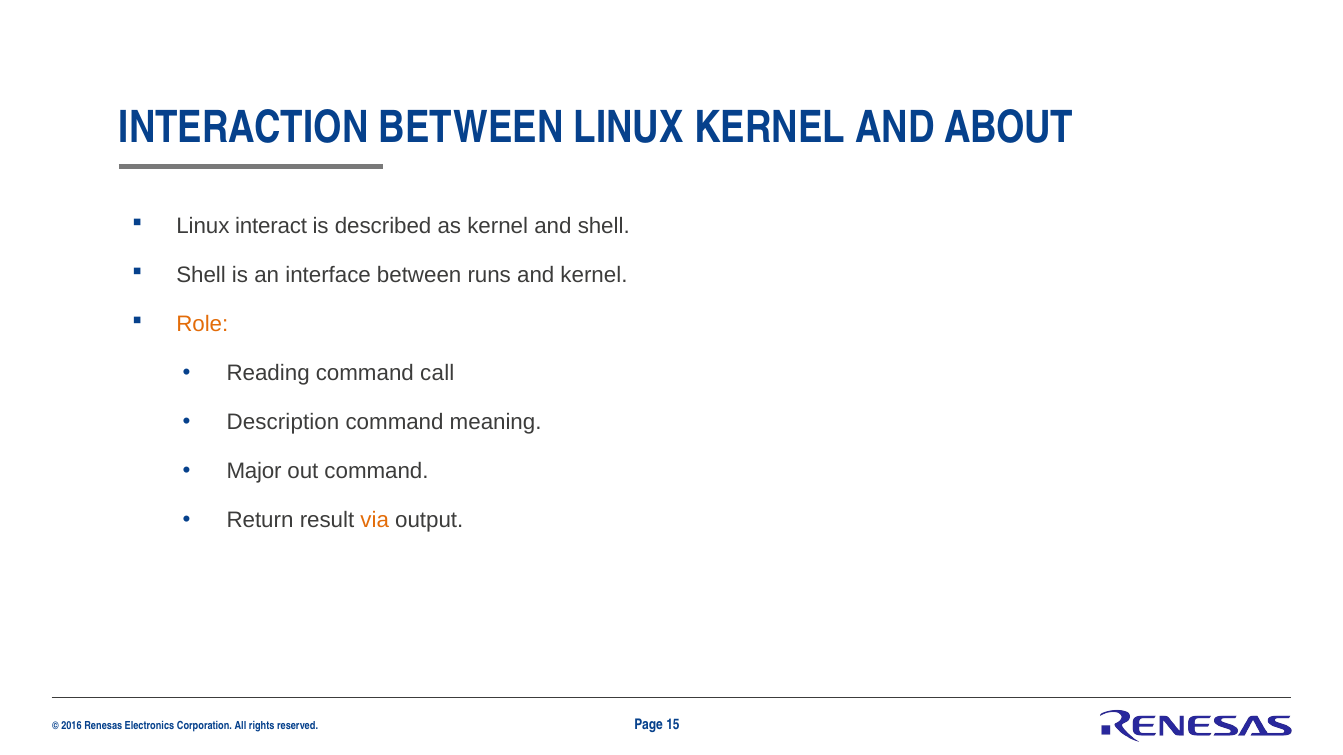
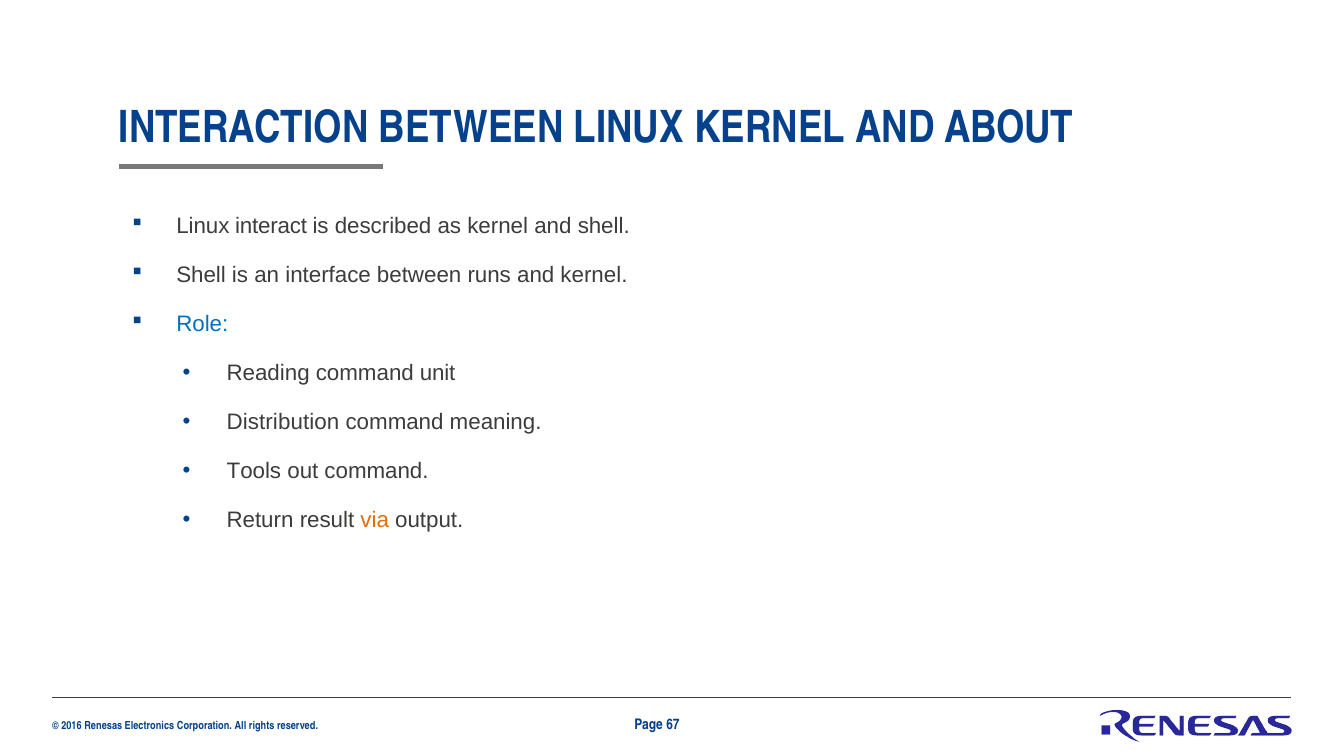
Role colour: orange -> blue
call: call -> unit
Description: Description -> Distribution
Major: Major -> Tools
15: 15 -> 67
